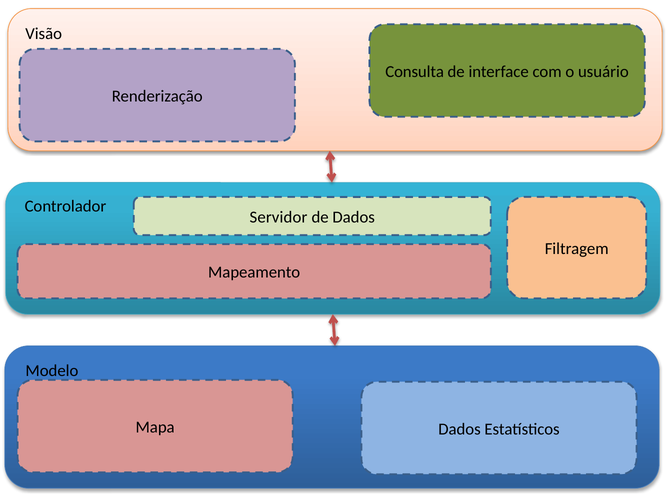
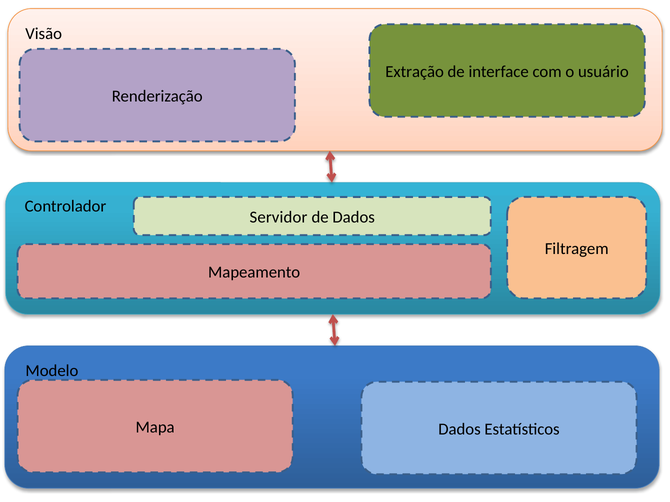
Consulta: Consulta -> Extração
